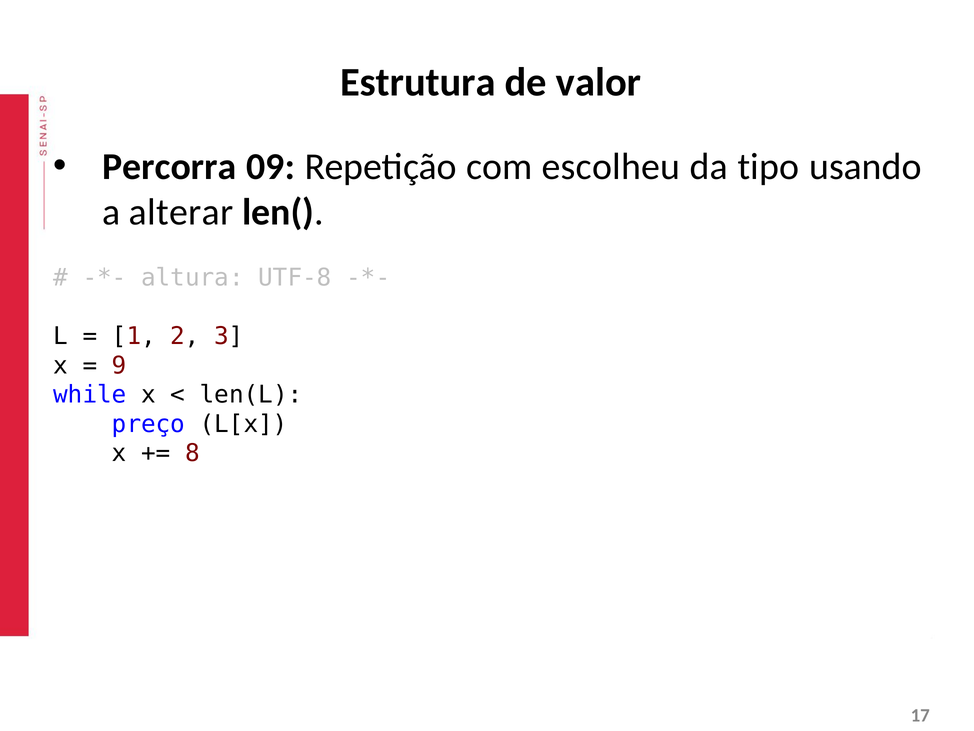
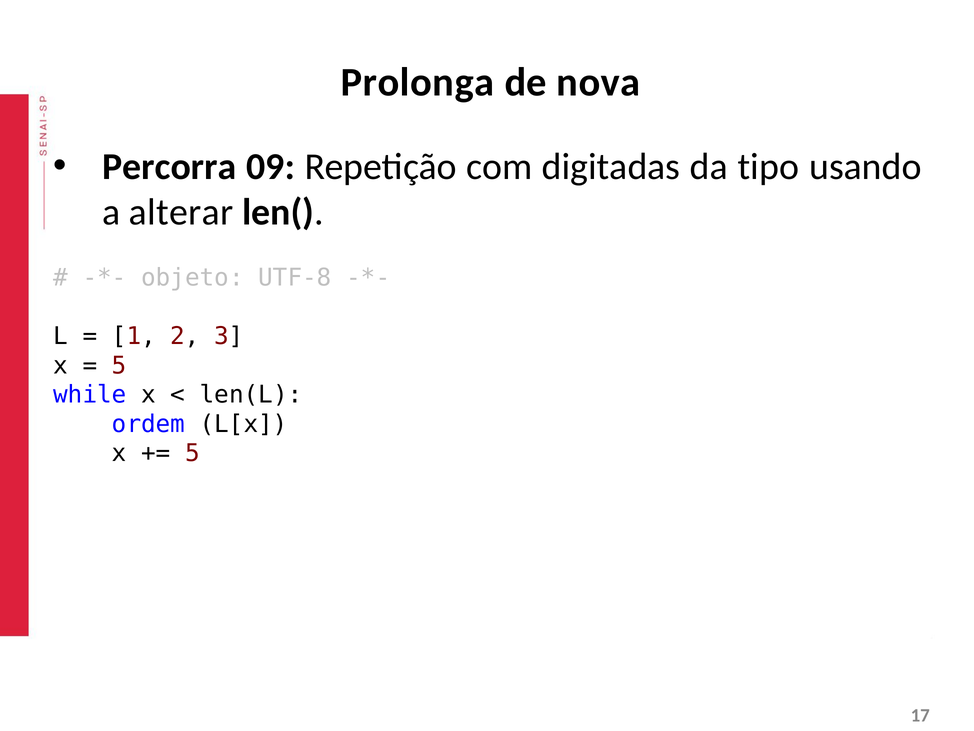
Estrutura: Estrutura -> Prolonga
valor: valor -> nova
escolheu: escolheu -> digitadas
altura: altura -> objeto
9 at (119, 365): 9 -> 5
preço: preço -> ordem
8 at (192, 453): 8 -> 5
